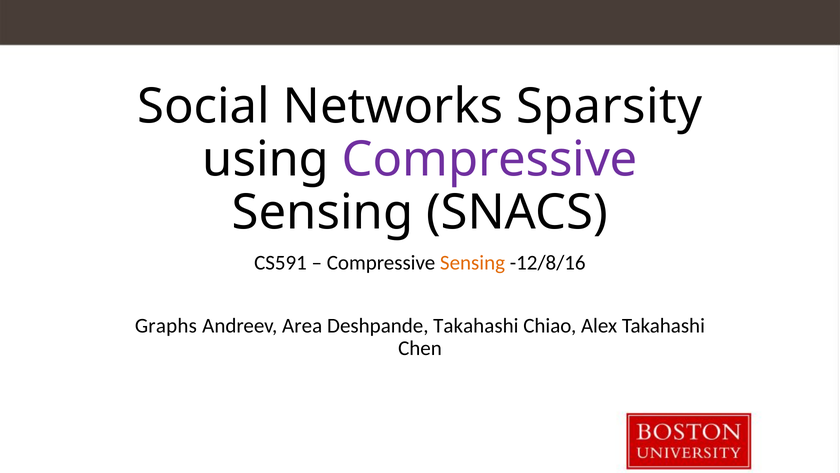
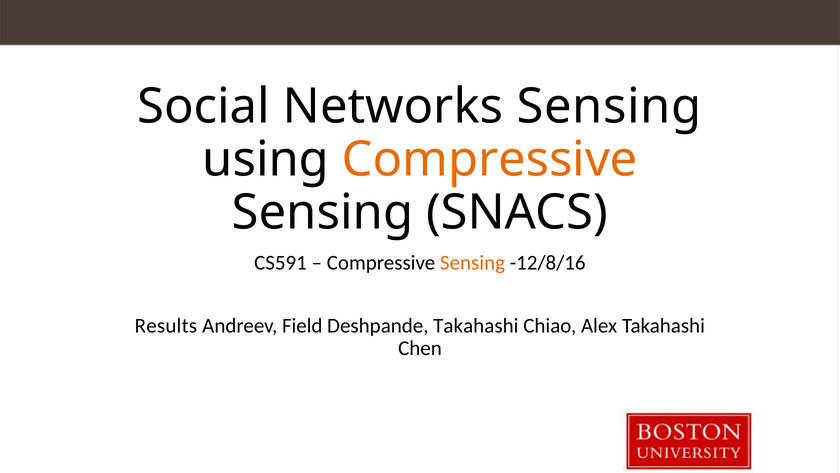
Networks Sparsity: Sparsity -> Sensing
Compressive at (490, 160) colour: purple -> orange
Graphs: Graphs -> Results
Area: Area -> Field
